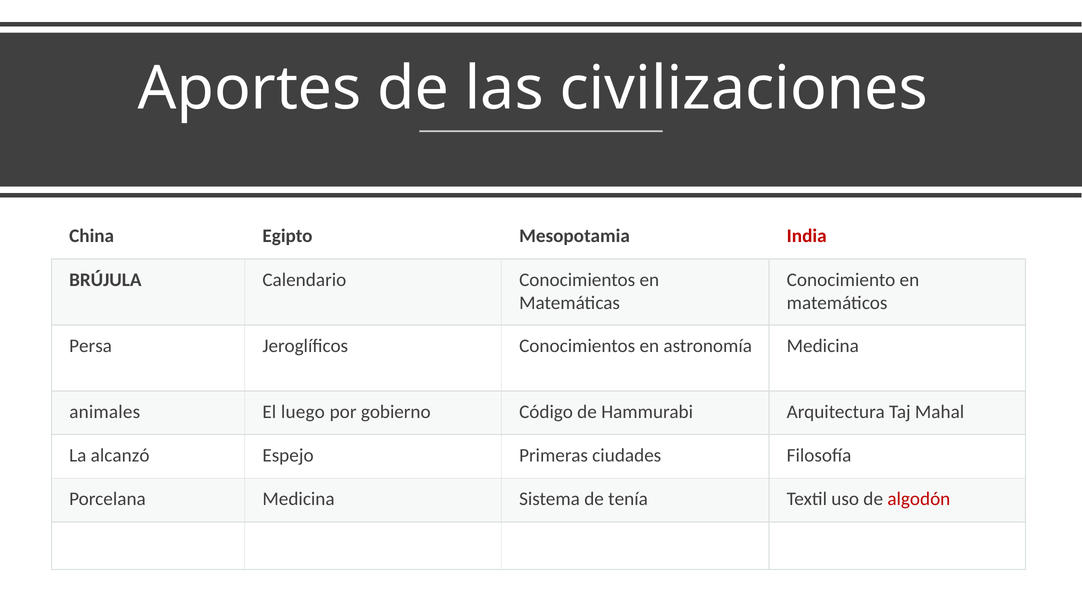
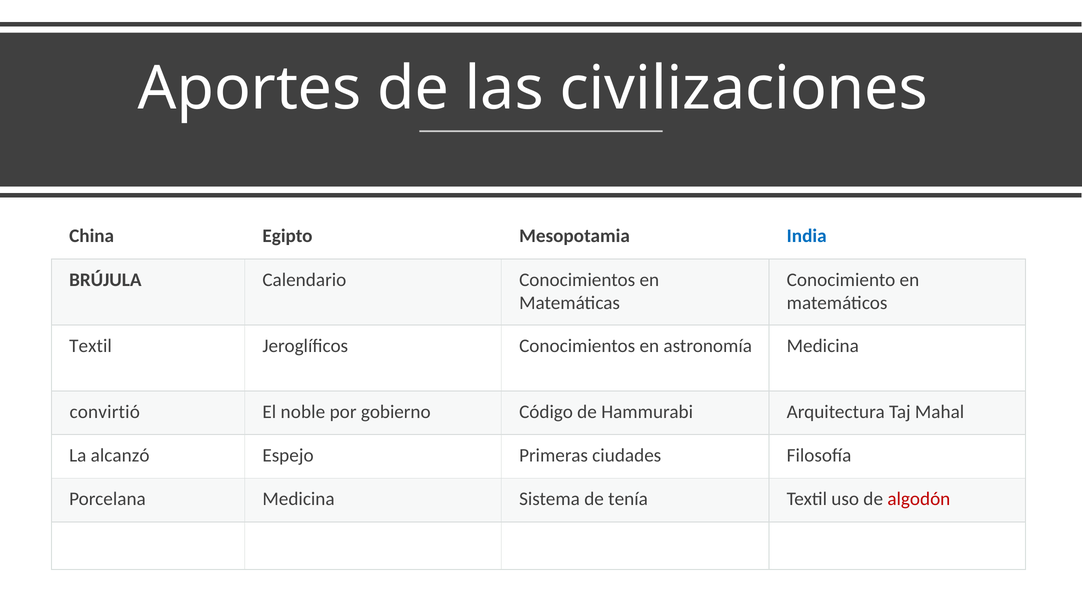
India colour: red -> blue
Persa at (91, 346): Persa -> Textil
animales: animales -> convirtió
luego: luego -> noble
